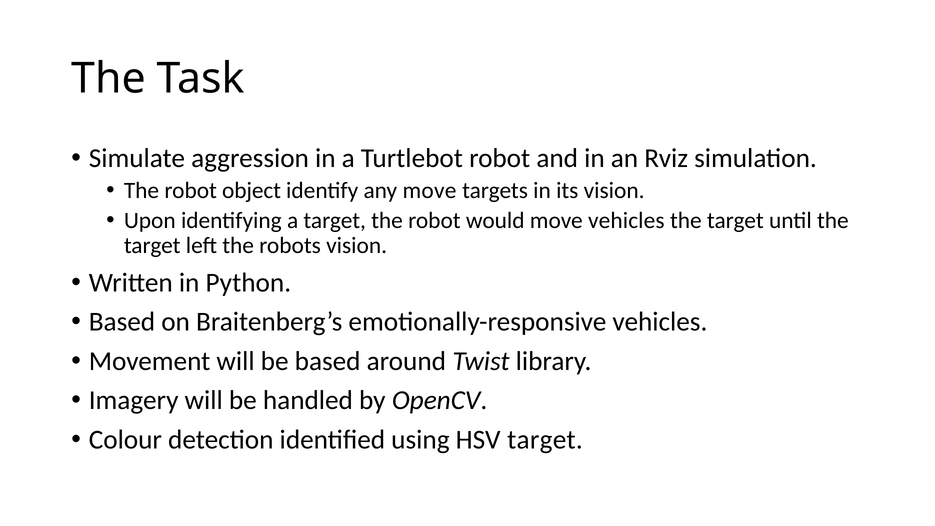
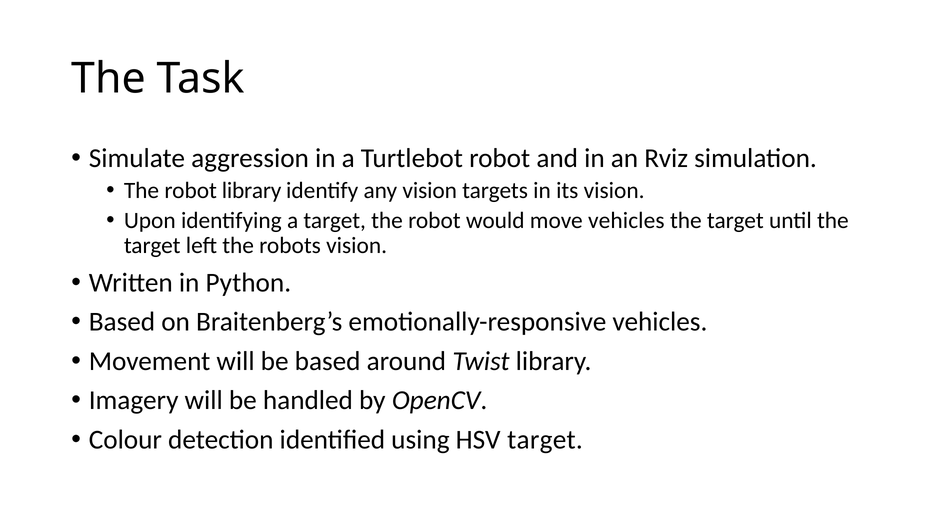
robot object: object -> library
any move: move -> vision
